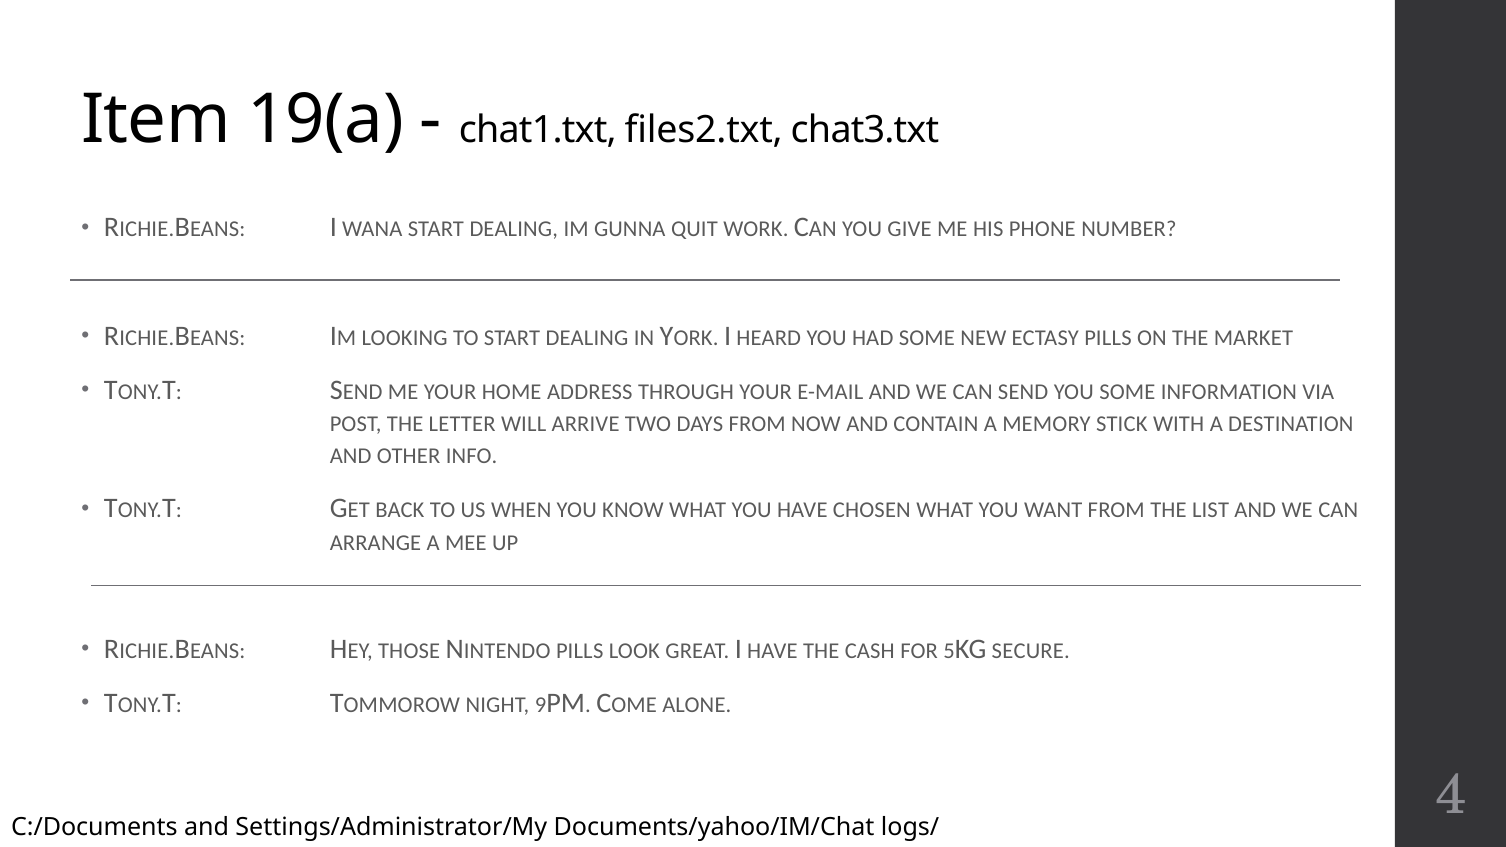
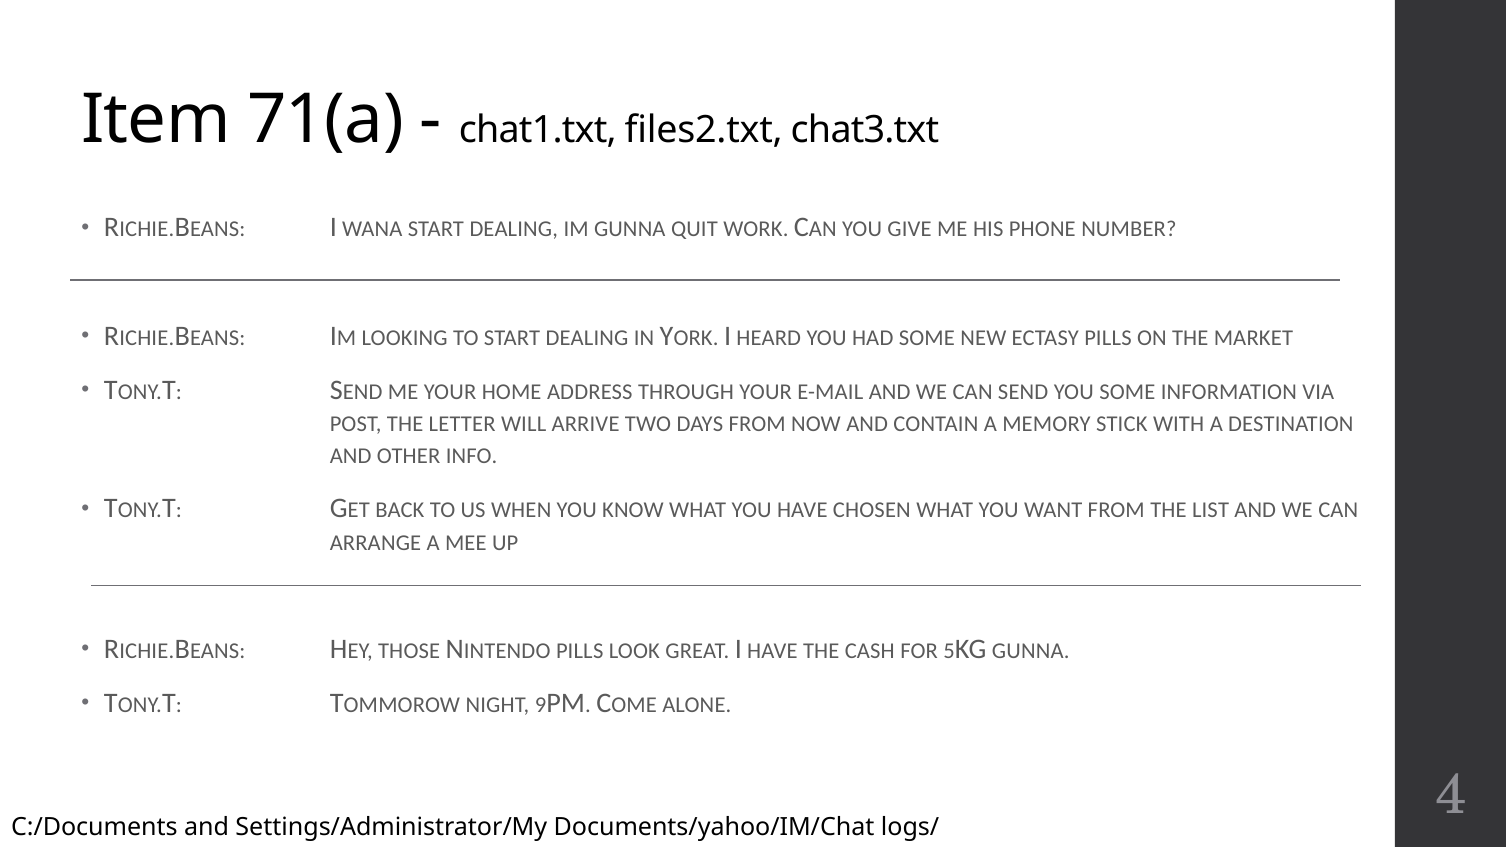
19(a: 19(a -> 71(a
SECURE at (1031, 651): SECURE -> GUNNA
